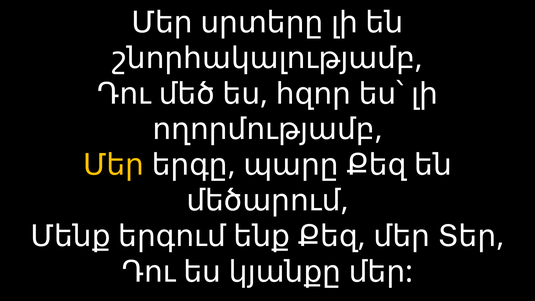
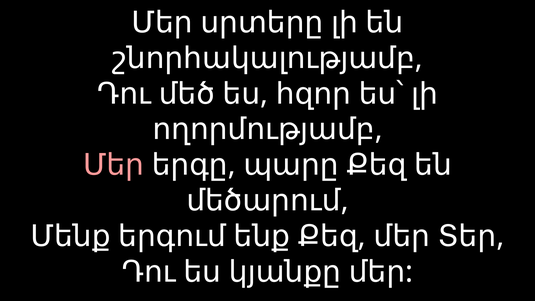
Մեր at (114, 165) colour: yellow -> pink
